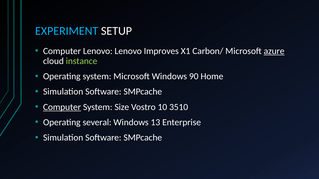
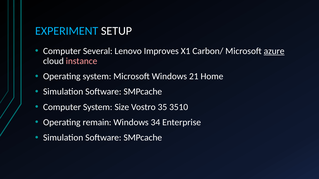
Computer Lenovo: Lenovo -> Several
instance colour: light green -> pink
90: 90 -> 21
Computer at (62, 107) underline: present -> none
10: 10 -> 35
several: several -> remain
13: 13 -> 34
